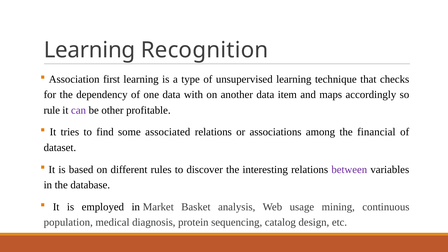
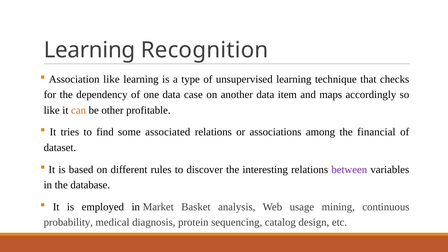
Association first: first -> like
with: with -> case
rule at (52, 110): rule -> like
can colour: purple -> orange
population: population -> probability
